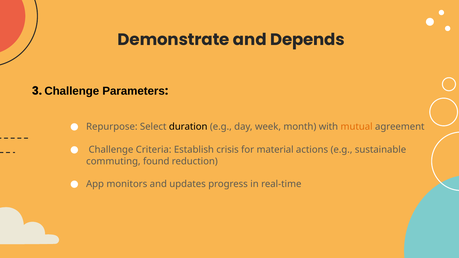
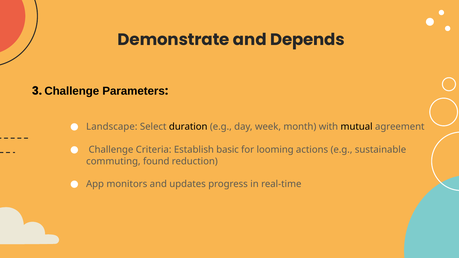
Repurpose: Repurpose -> Landscape
mutual colour: orange -> black
crisis: crisis -> basic
material: material -> looming
